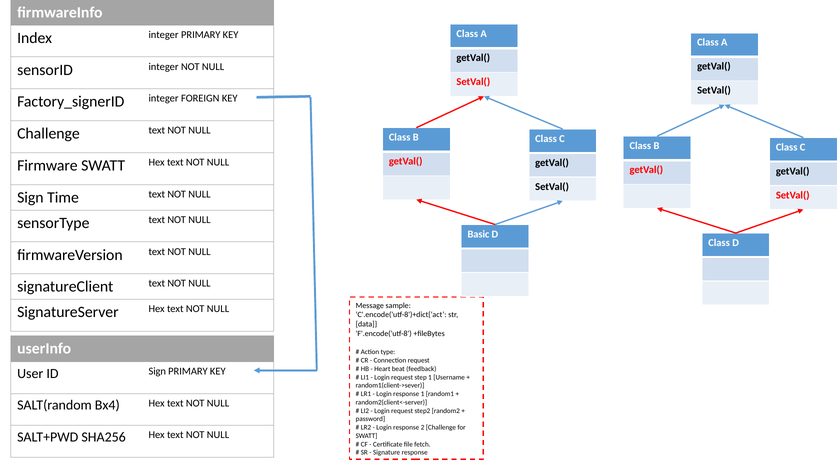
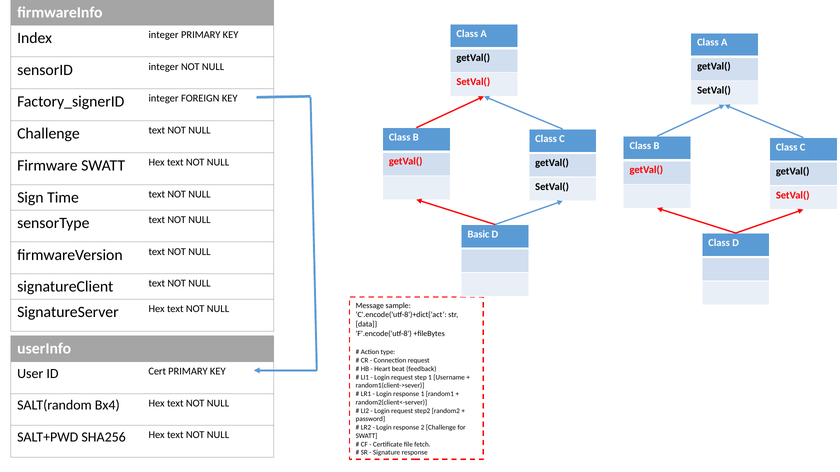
ID Sign: Sign -> Cert
